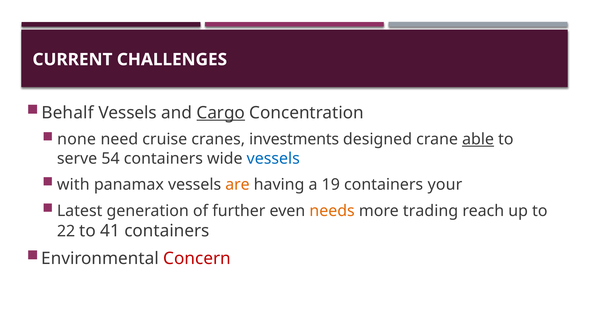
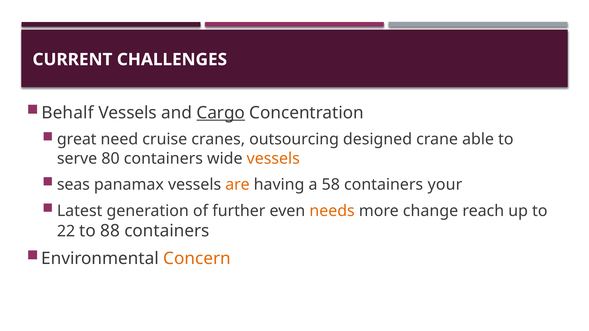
none: none -> great
investments: investments -> outsourcing
able underline: present -> none
54: 54 -> 80
vessels at (273, 159) colour: blue -> orange
with: with -> seas
19: 19 -> 58
trading: trading -> change
41: 41 -> 88
Concern colour: red -> orange
